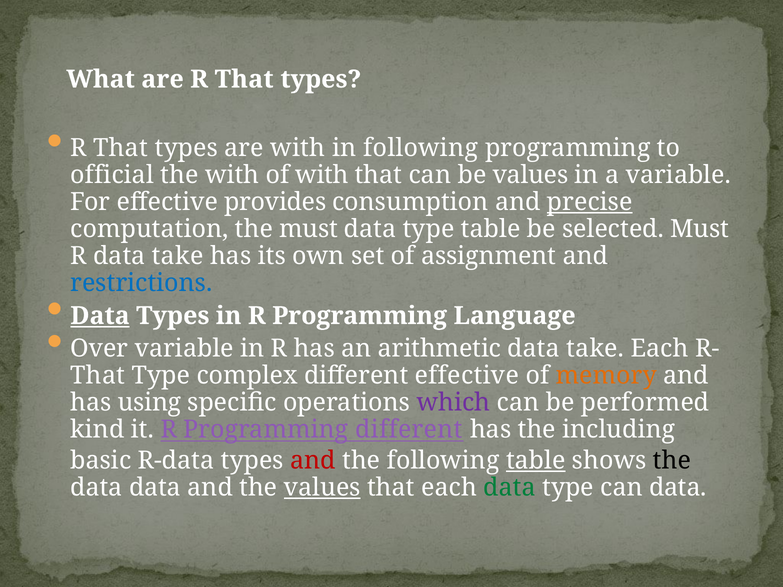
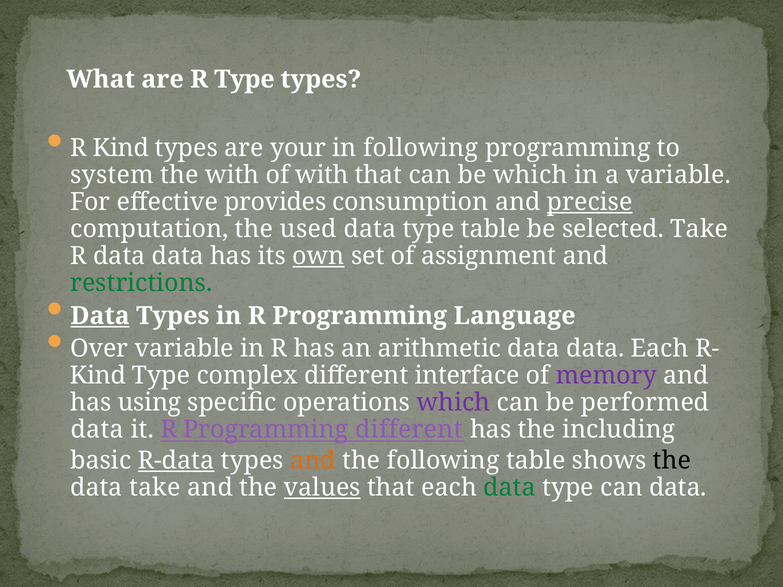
are R That: That -> Type
That at (121, 148): That -> Kind
are with: with -> your
official: official -> system
be values: values -> which
the must: must -> used
selected Must: Must -> Take
R data take: take -> data
own underline: none -> present
restrictions colour: blue -> green
take at (595, 349): take -> data
That at (98, 376): That -> Kind
different effective: effective -> interface
memory colour: orange -> purple
kind at (97, 430): kind -> data
R-data underline: none -> present
and at (313, 460) colour: red -> orange
table at (536, 460) underline: present -> none
data data: data -> take
